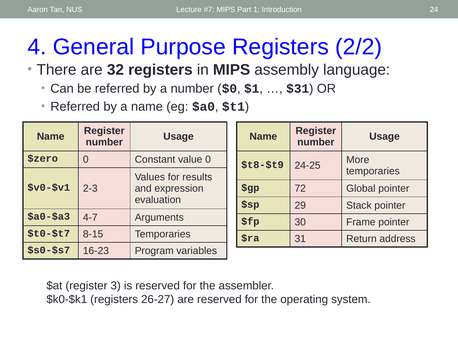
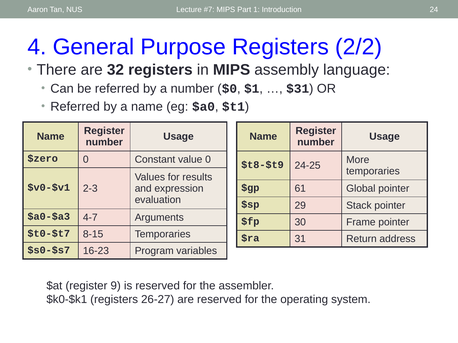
72: 72 -> 61
3: 3 -> 9
